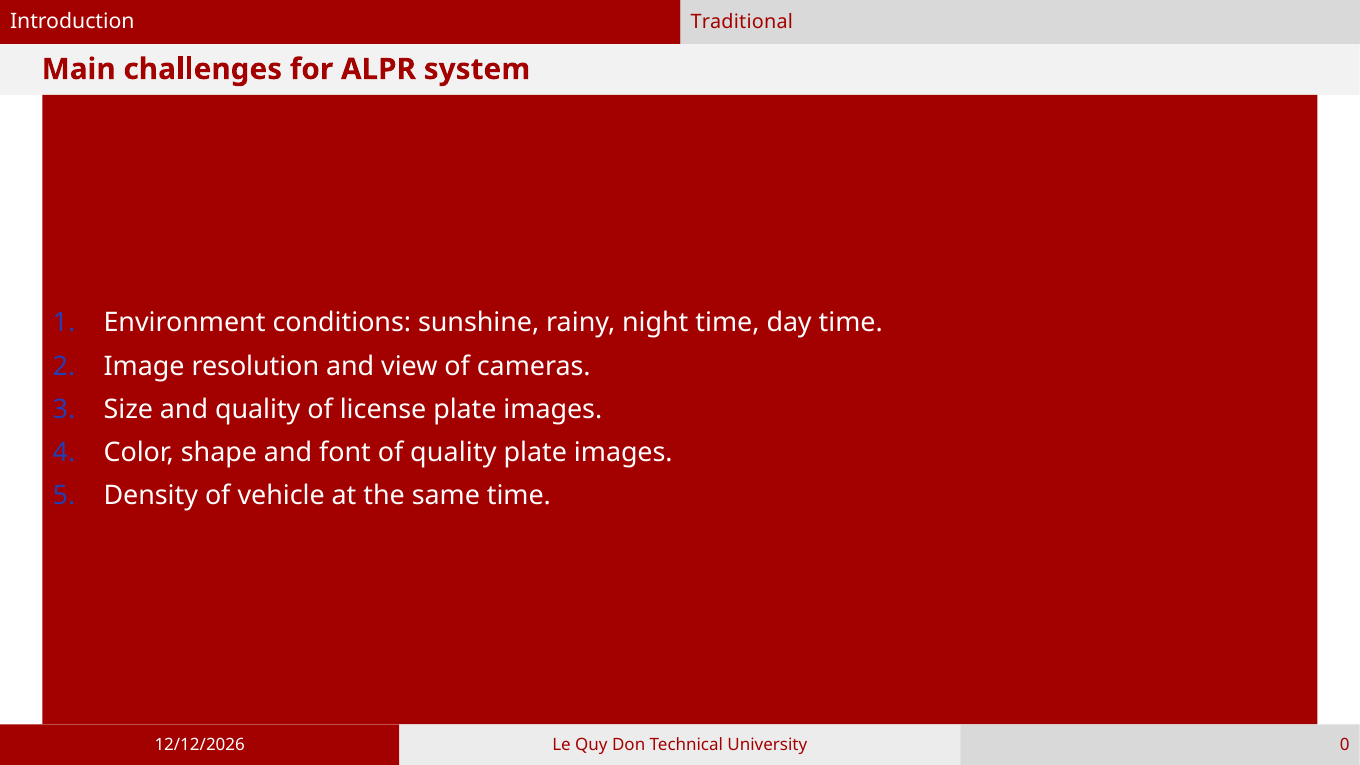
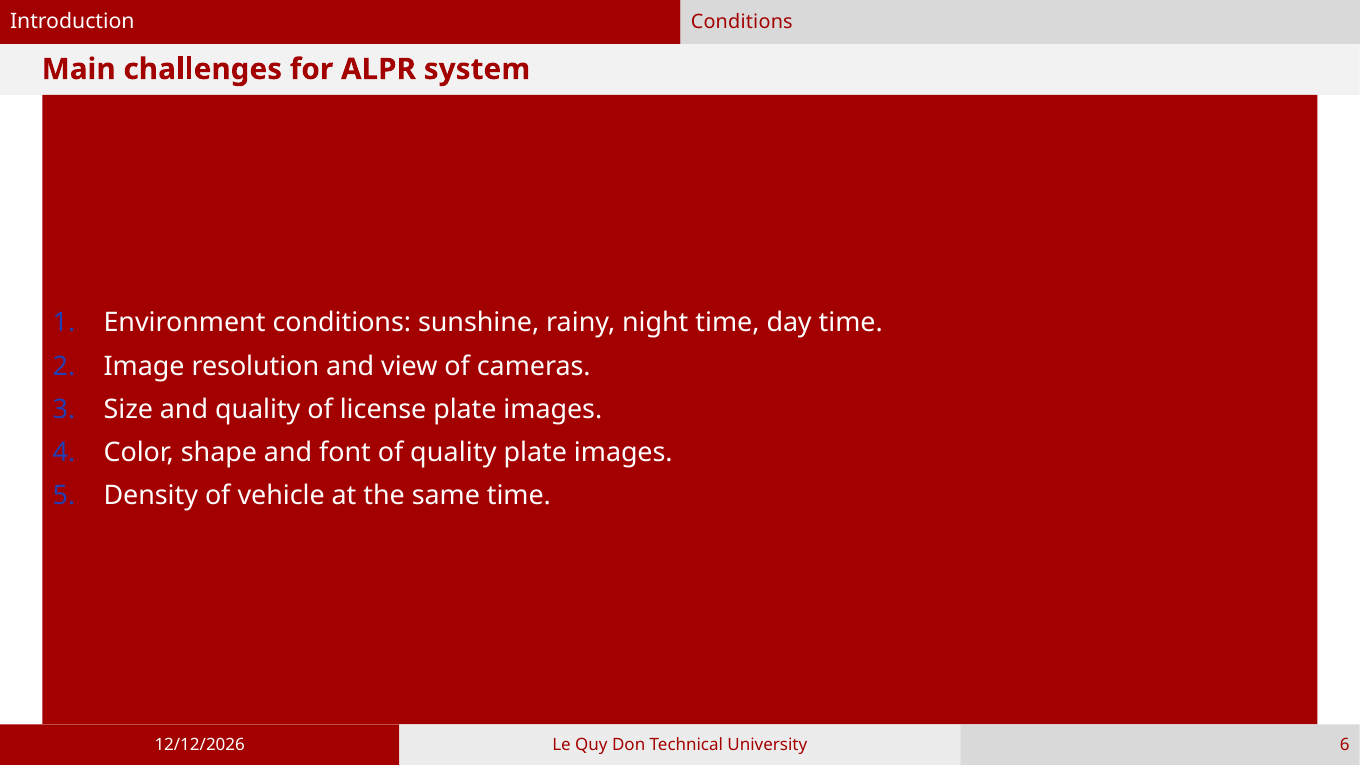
Introduction Traditional: Traditional -> Conditions
0: 0 -> 6
